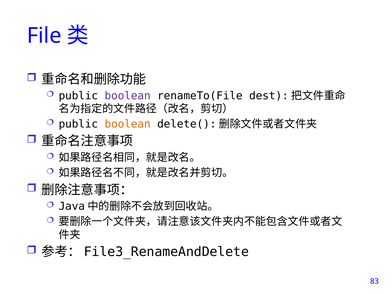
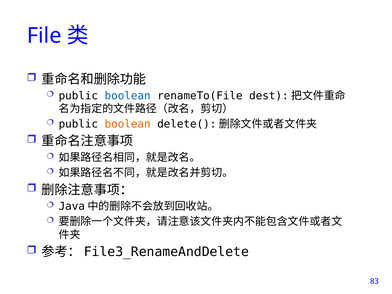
boolean at (128, 96) colour: purple -> blue
